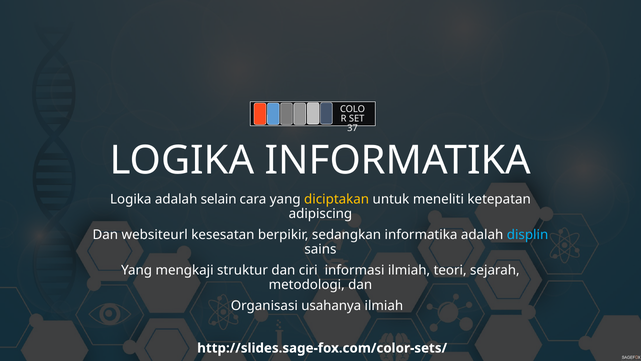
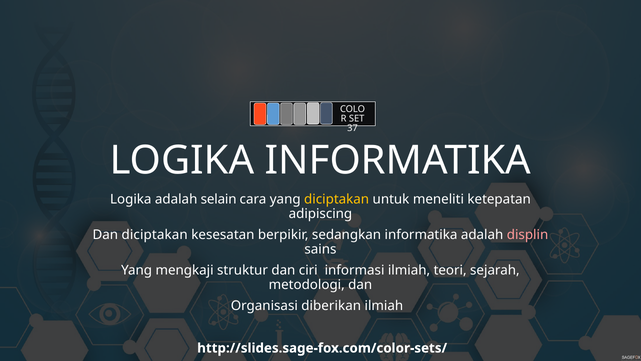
Dan websiteurl: websiteurl -> diciptakan
displin colour: light blue -> pink
usahanya: usahanya -> diberikan
